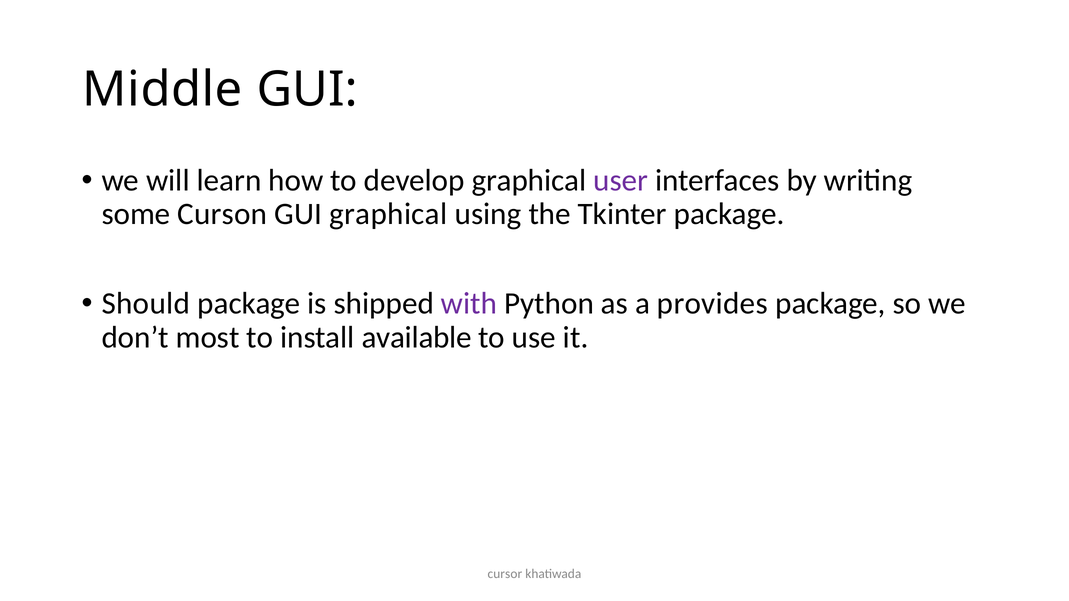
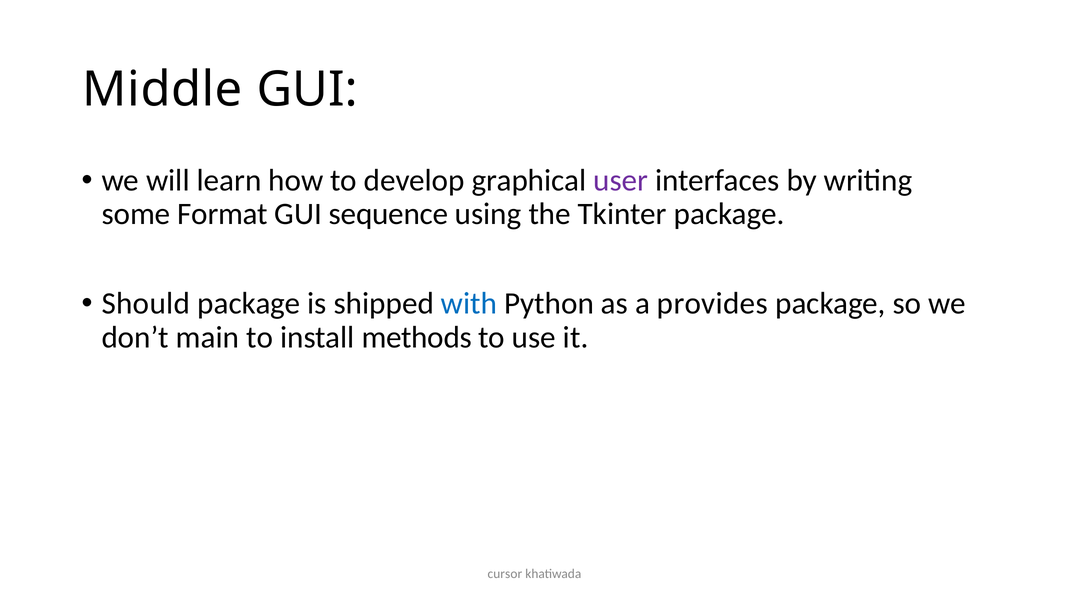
Curson: Curson -> Format
GUI graphical: graphical -> sequence
with colour: purple -> blue
most: most -> main
available: available -> methods
